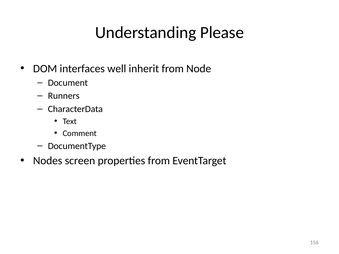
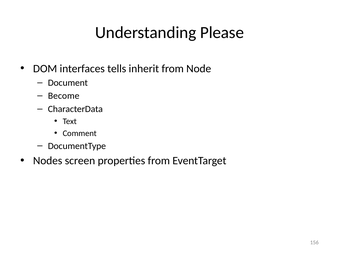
well: well -> tells
Runners: Runners -> Become
